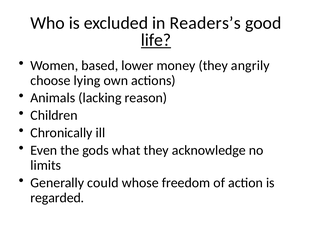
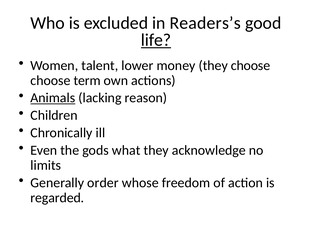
based: based -> talent
they angrily: angrily -> choose
lying: lying -> term
Animals underline: none -> present
could: could -> order
